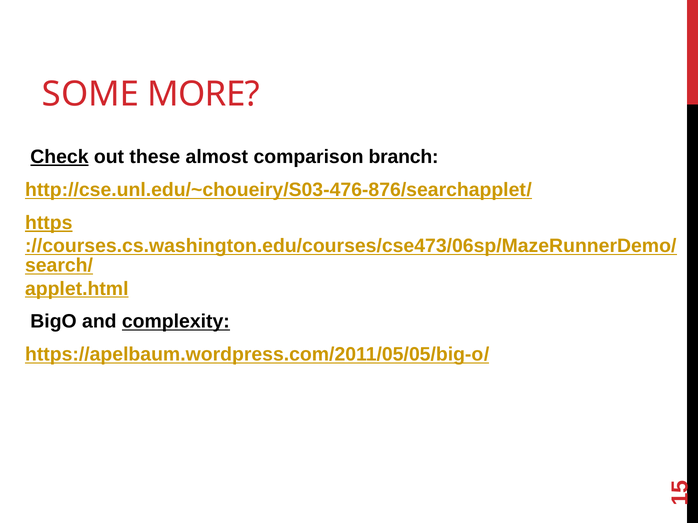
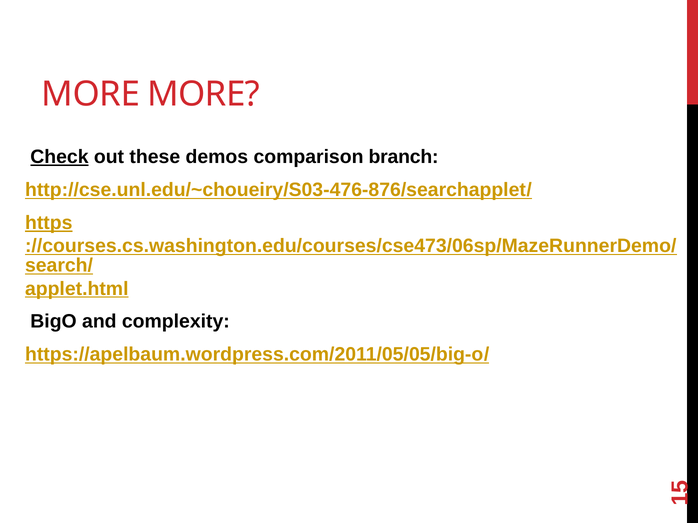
SOME at (91, 94): SOME -> MORE
almost: almost -> demos
complexity underline: present -> none
